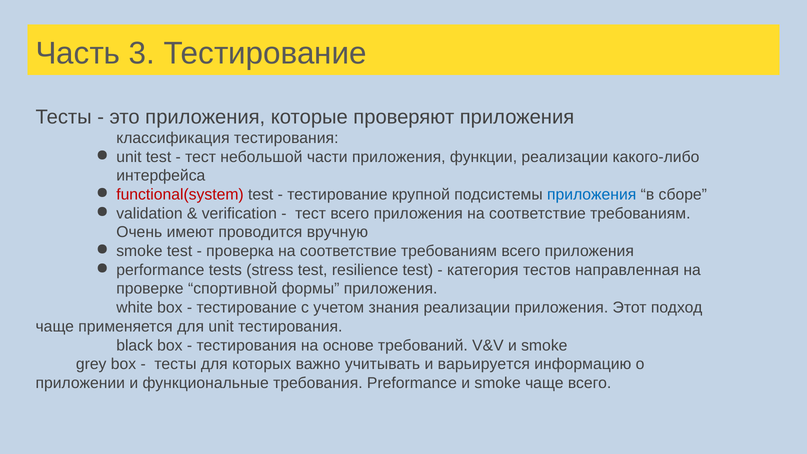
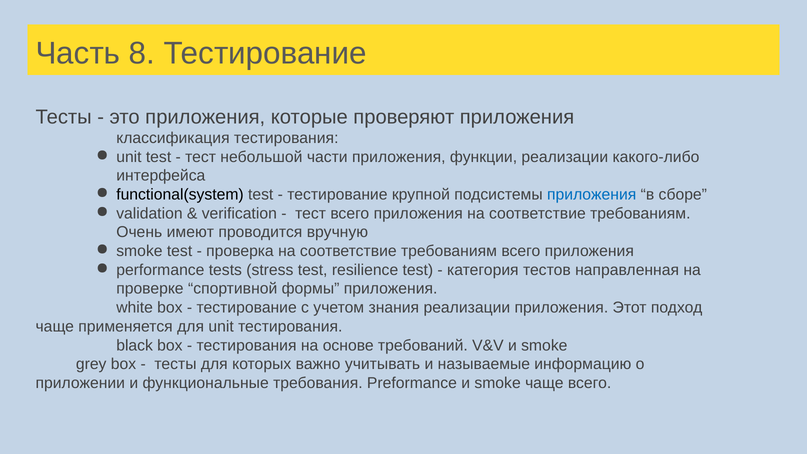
3: 3 -> 8
functional(system colour: red -> black
варьируется: варьируется -> называемые
